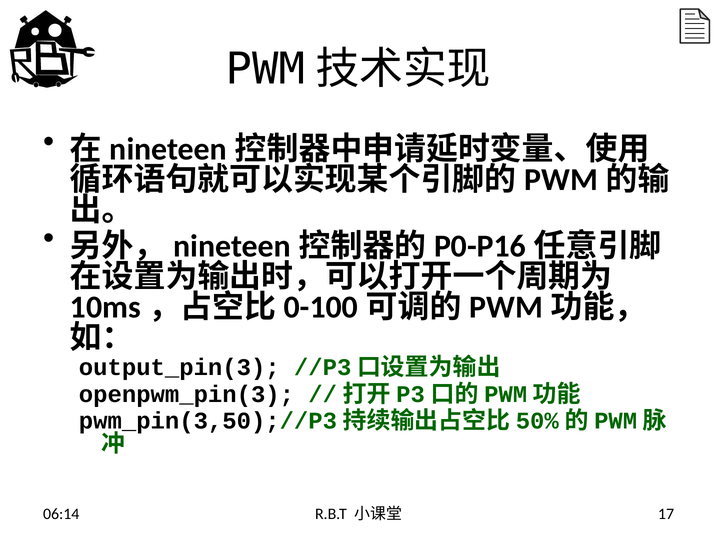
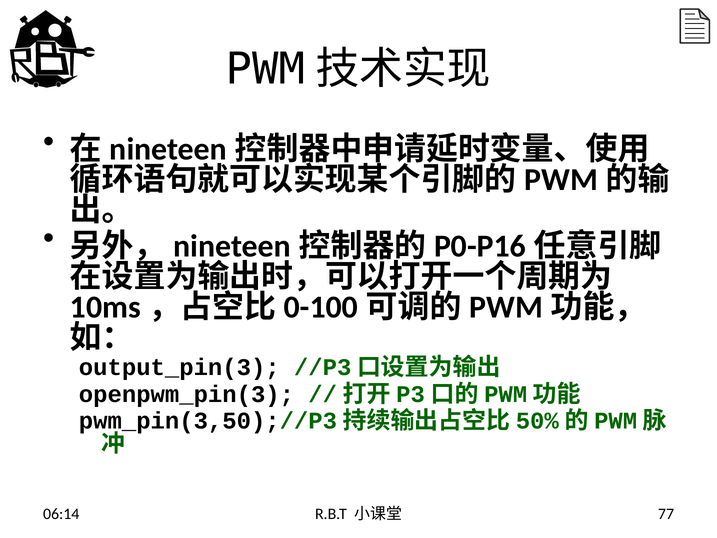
17: 17 -> 77
